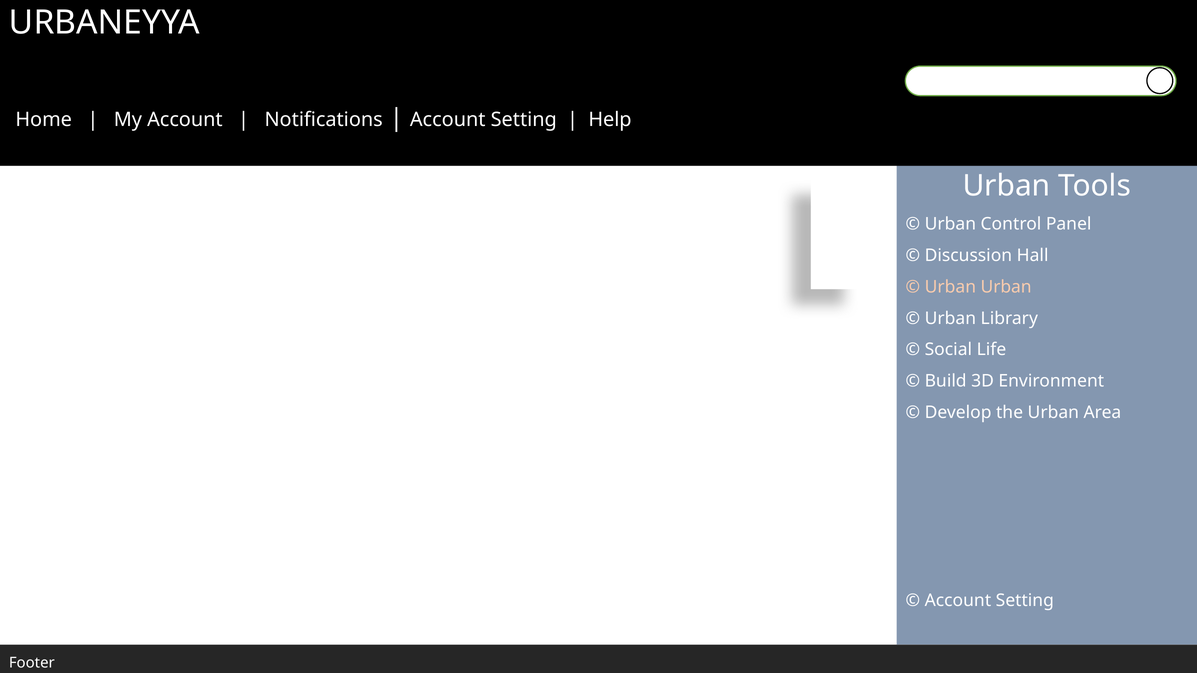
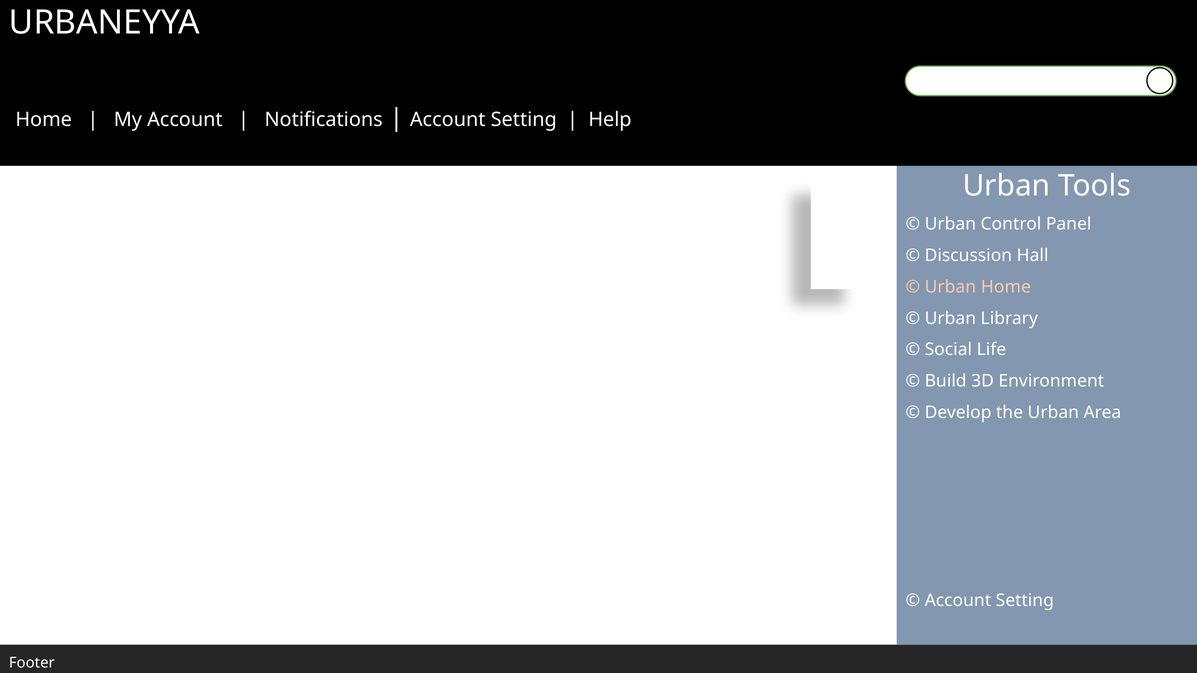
Urban Urban: Urban -> Home
